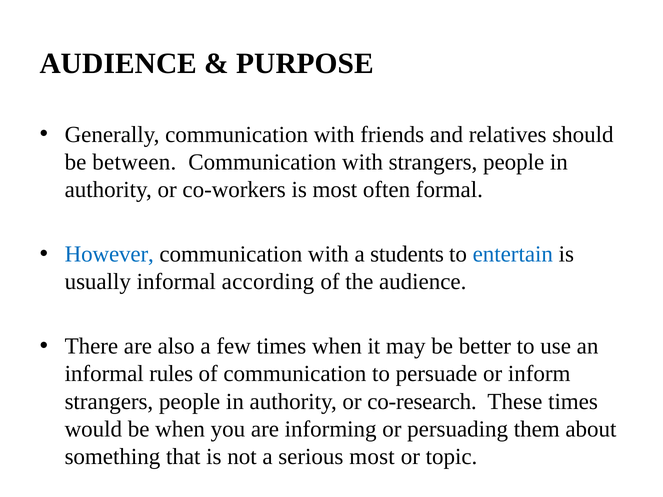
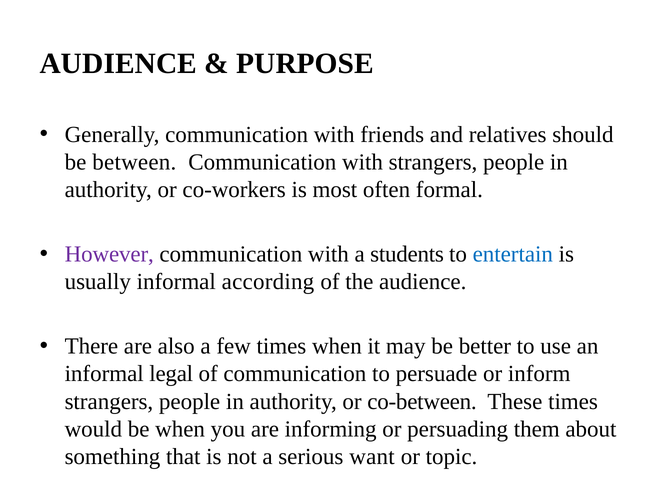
However colour: blue -> purple
rules: rules -> legal
co-research: co-research -> co-between
serious most: most -> want
